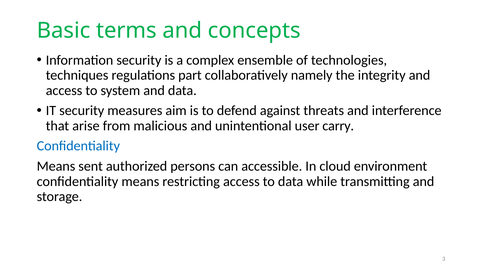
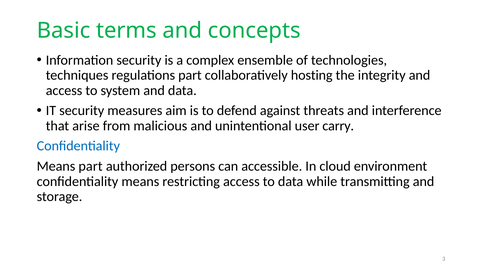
namely: namely -> hosting
Means sent: sent -> part
